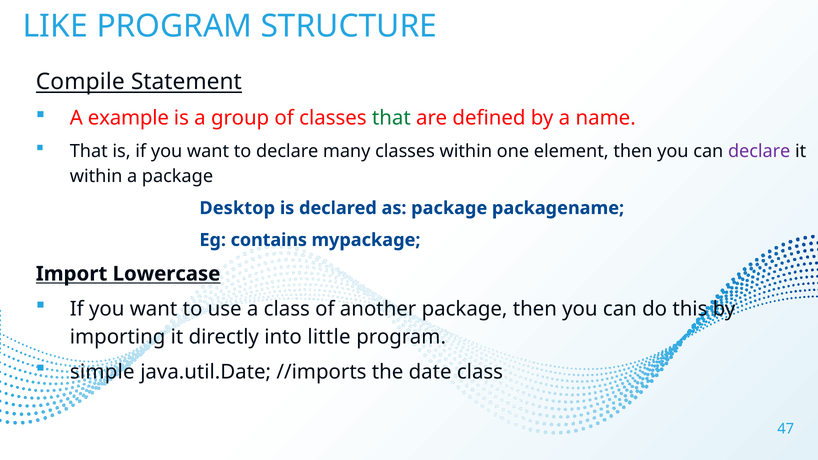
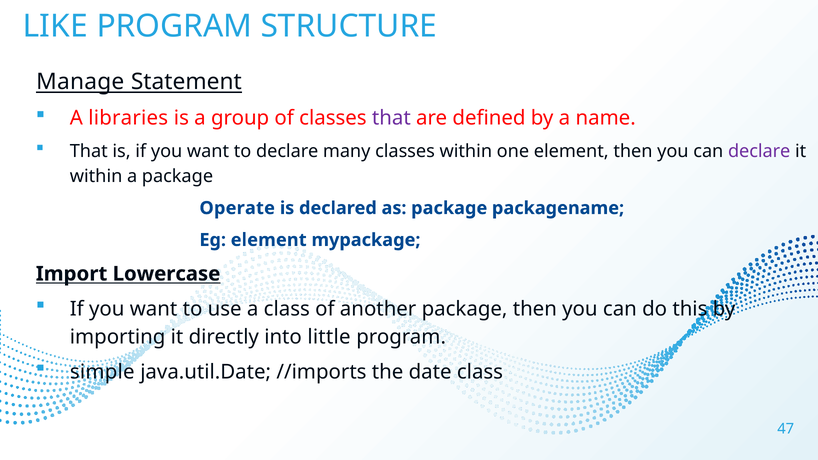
Compile: Compile -> Manage
example: example -> libraries
that at (391, 118) colour: green -> purple
Desktop: Desktop -> Operate
Eg contains: contains -> element
